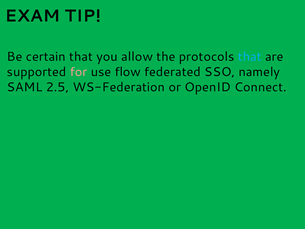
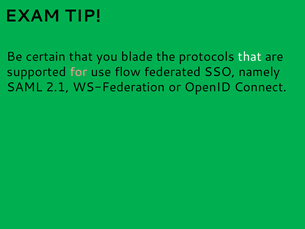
allow: allow -> blade
that at (250, 57) colour: light blue -> white
2.5: 2.5 -> 2.1
